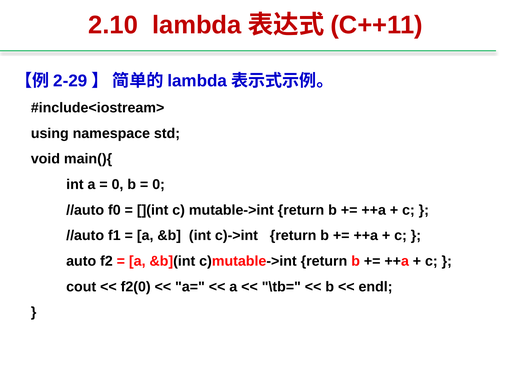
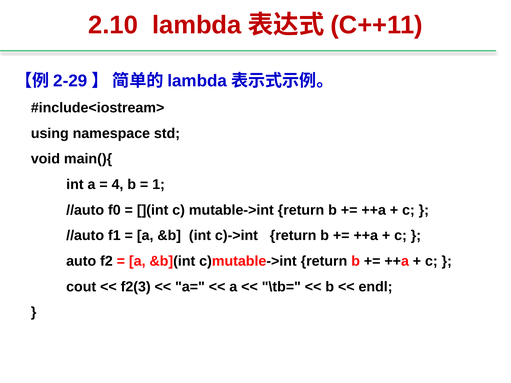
0 at (118, 185): 0 -> 4
0 at (159, 185): 0 -> 1
f2(0: f2(0 -> f2(3
